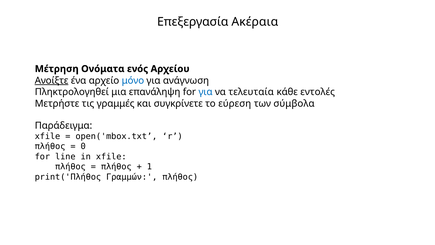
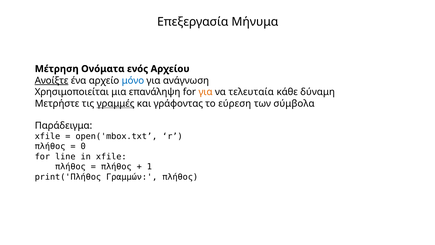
Ακέραια: Ακέραια -> Μήνυμα
Πληκτρολογηθεί: Πληκτρολογηθεί -> Χρησιμοποιείται
για at (206, 92) colour: blue -> orange
εντολές: εντολές -> δύναμη
γραμμές underline: none -> present
συγκρίνετε: συγκρίνετε -> γράφοντας
